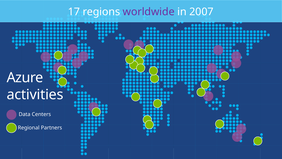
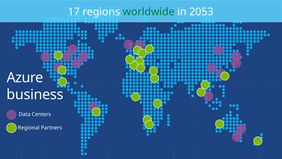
worldwide colour: purple -> green
2007: 2007 -> 2053
activities: activities -> business
